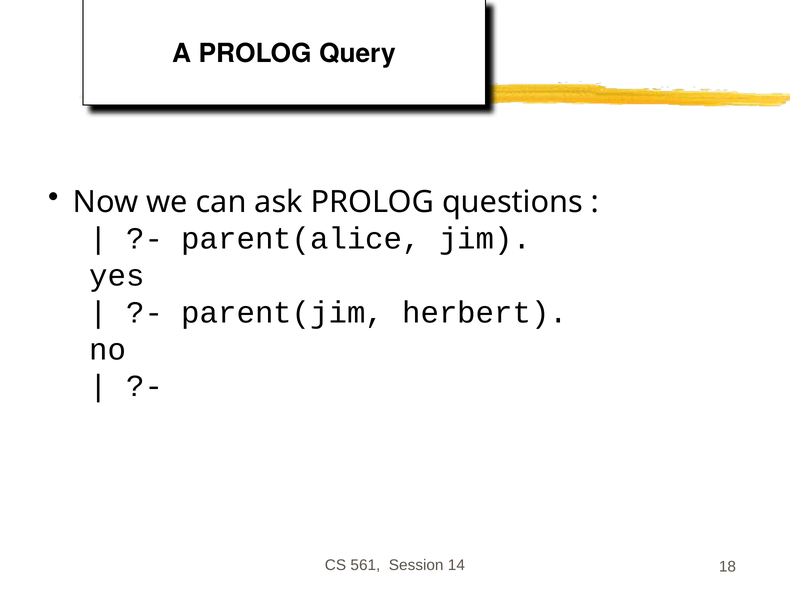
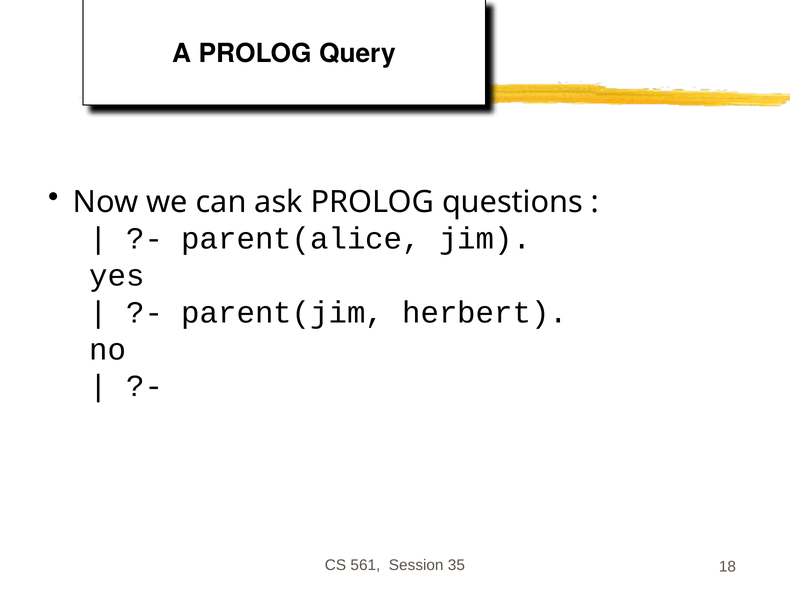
14: 14 -> 35
